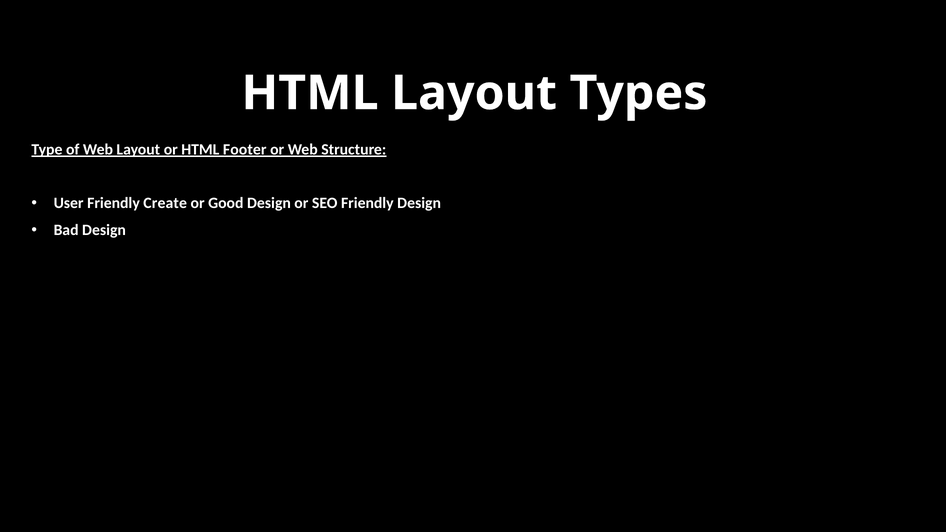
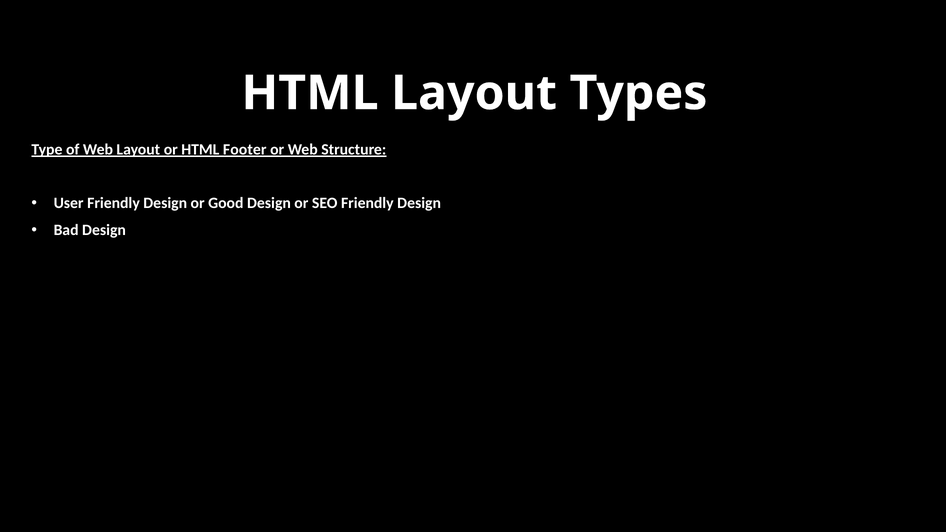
User Friendly Create: Create -> Design
